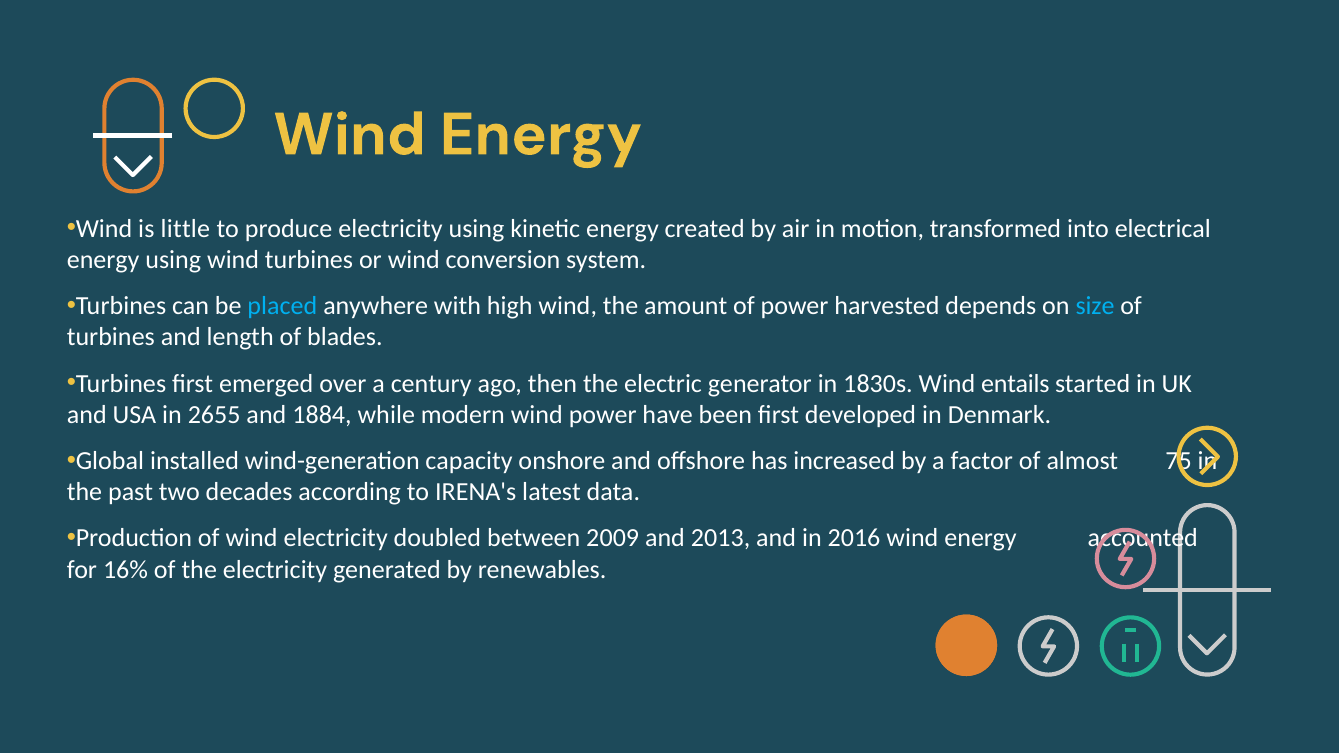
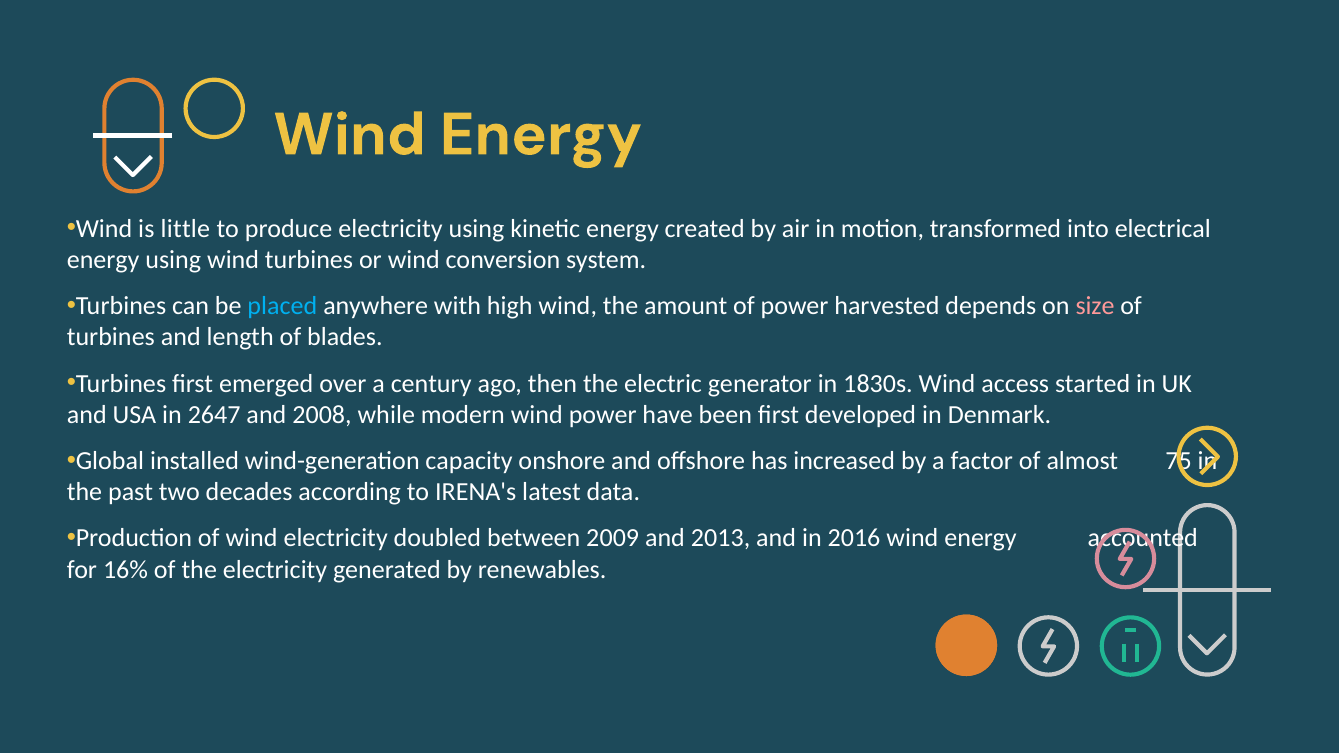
size colour: light blue -> pink
entails: entails -> access
2655: 2655 -> 2647
1884: 1884 -> 2008
